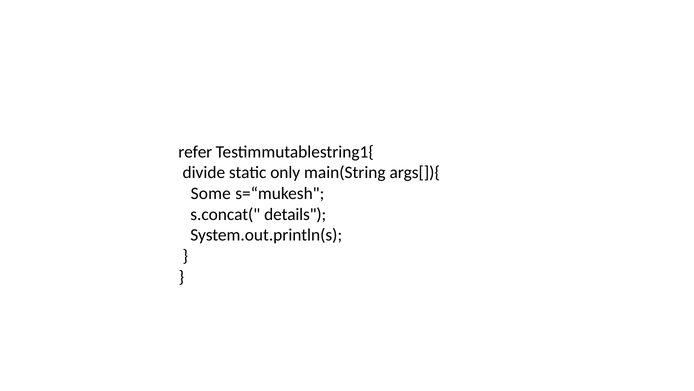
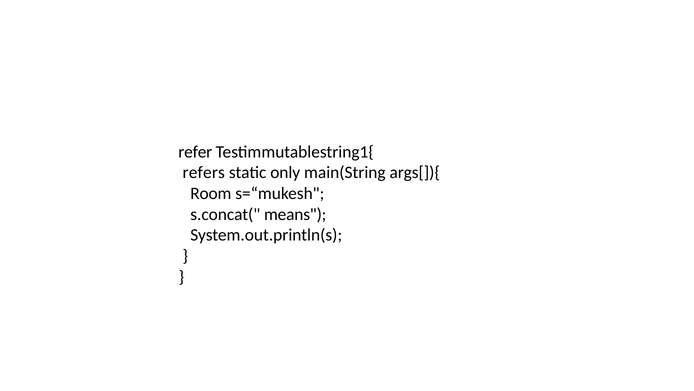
divide: divide -> refers
Some: Some -> Room
details: details -> means
